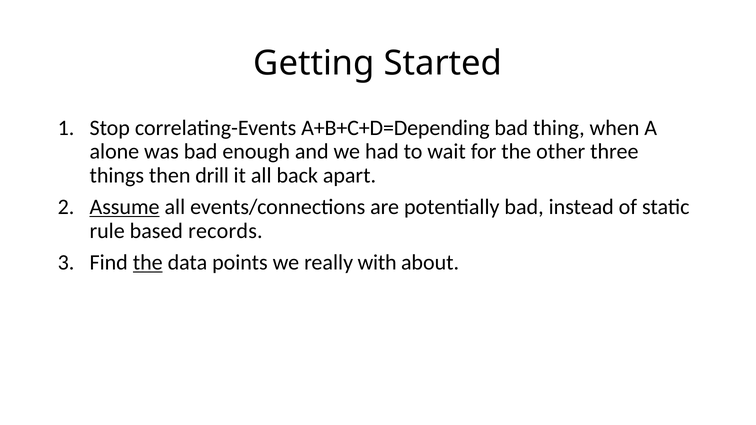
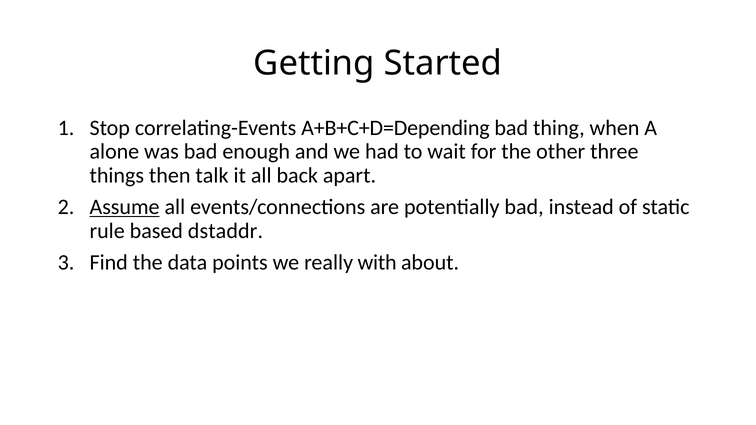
drill: drill -> talk
records: records -> dstaddr
the at (148, 263) underline: present -> none
